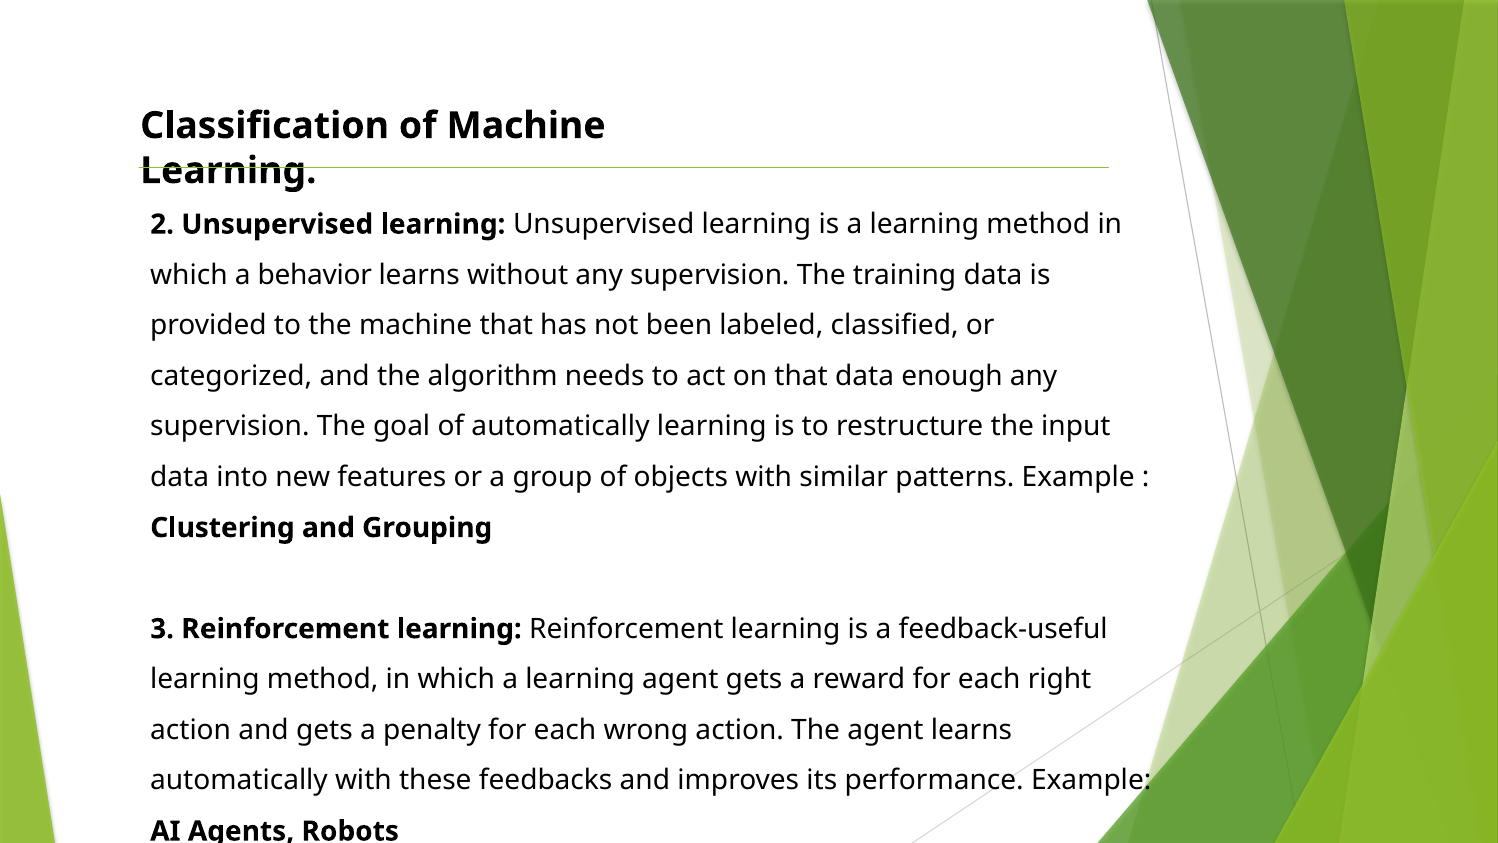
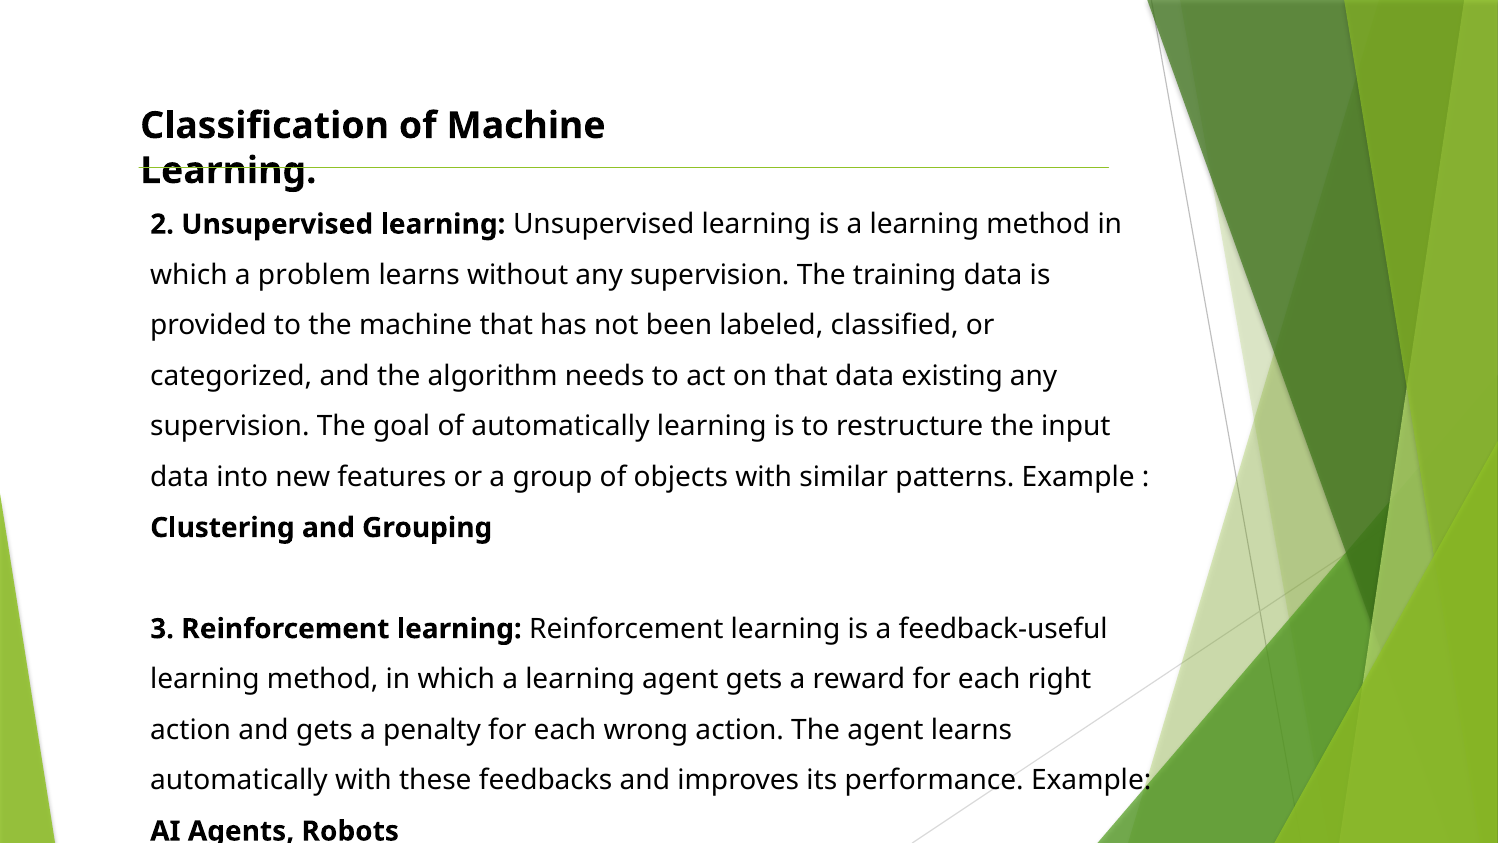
behavior: behavior -> problem
enough: enough -> existing
